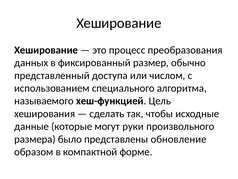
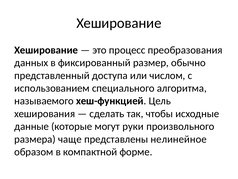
было: было -> чаще
обновление: обновление -> нелинейное
